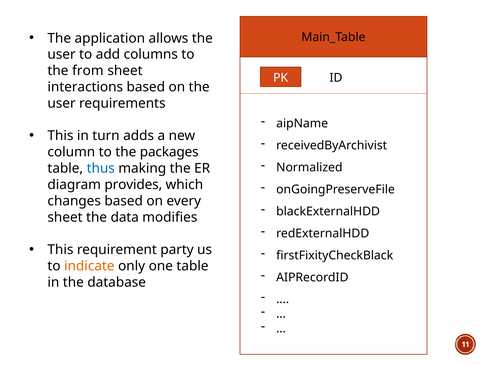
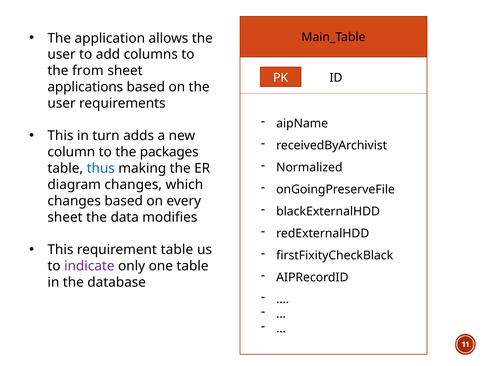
interactions: interactions -> applications
diagram provides: provides -> changes
requirement party: party -> table
indicate colour: orange -> purple
